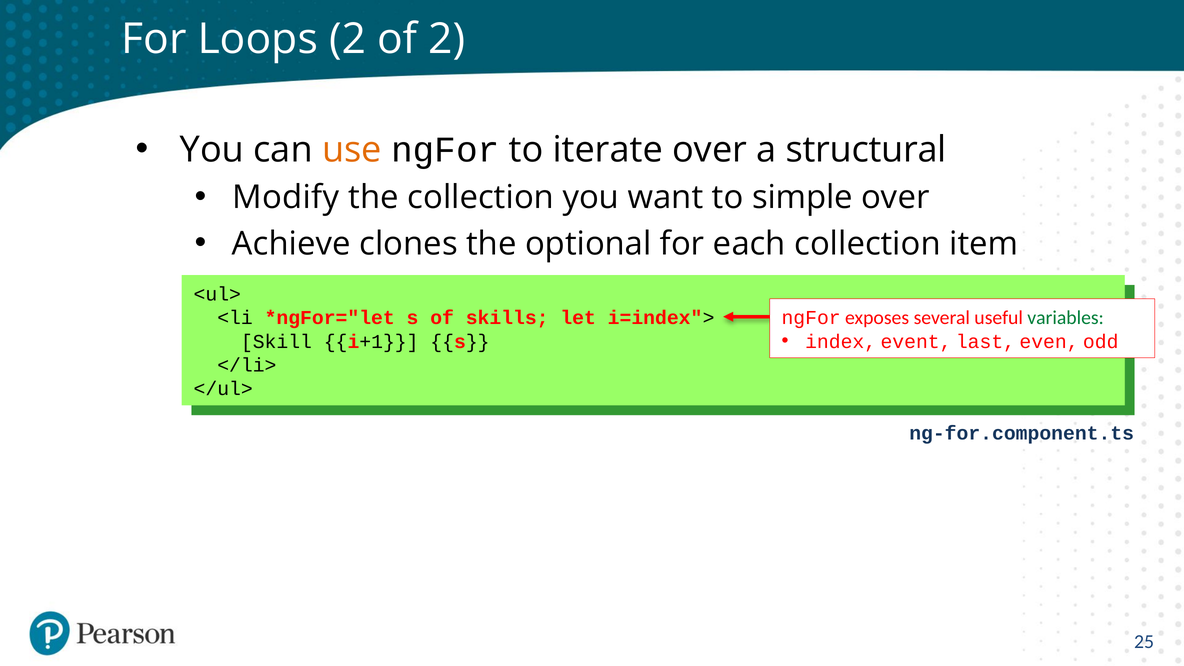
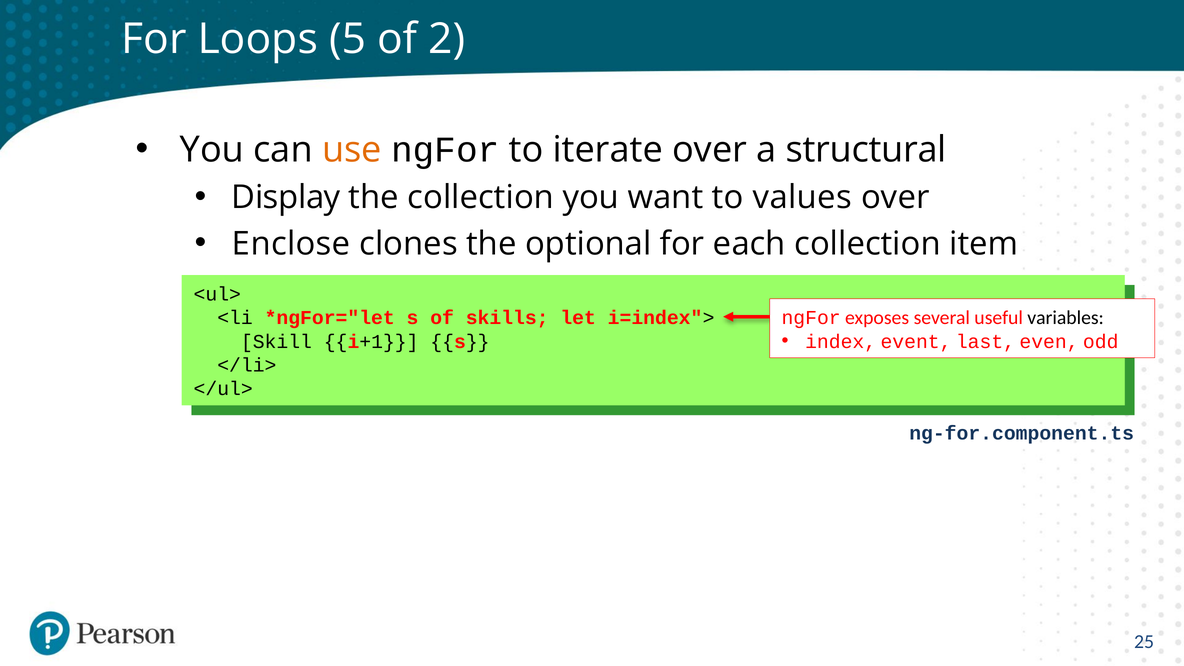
Loops 2: 2 -> 5
Modify: Modify -> Display
simple: simple -> values
Achieve: Achieve -> Enclose
variables colour: green -> black
